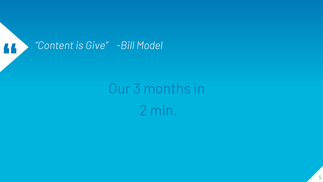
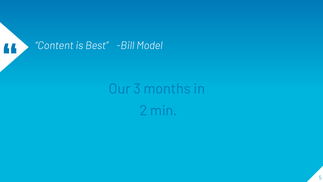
Give: Give -> Best
